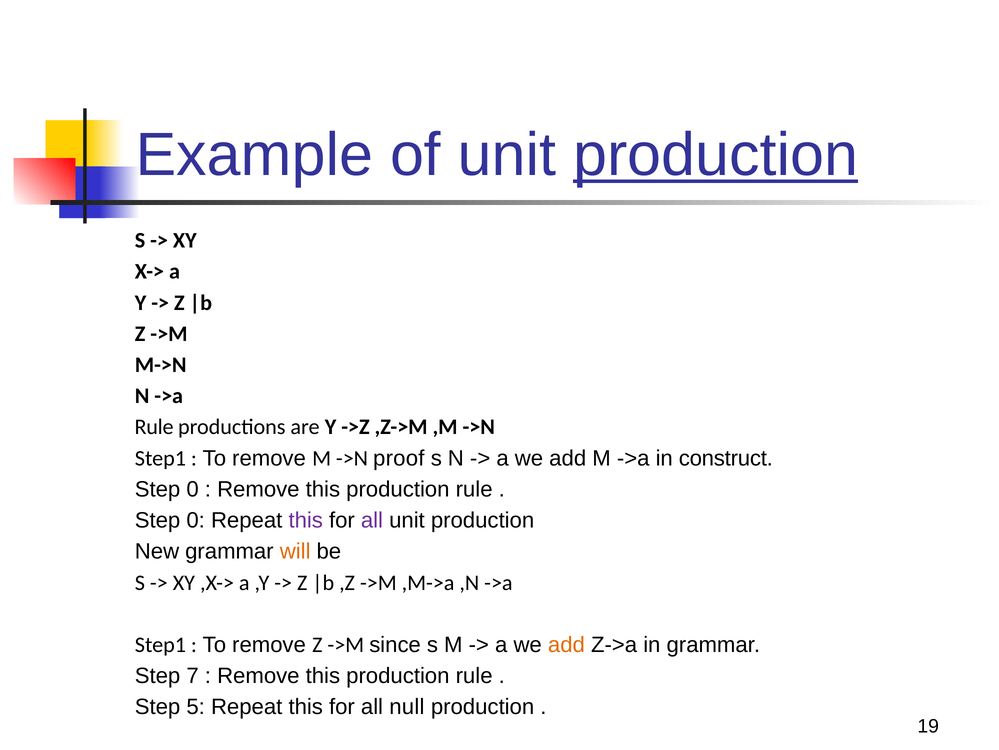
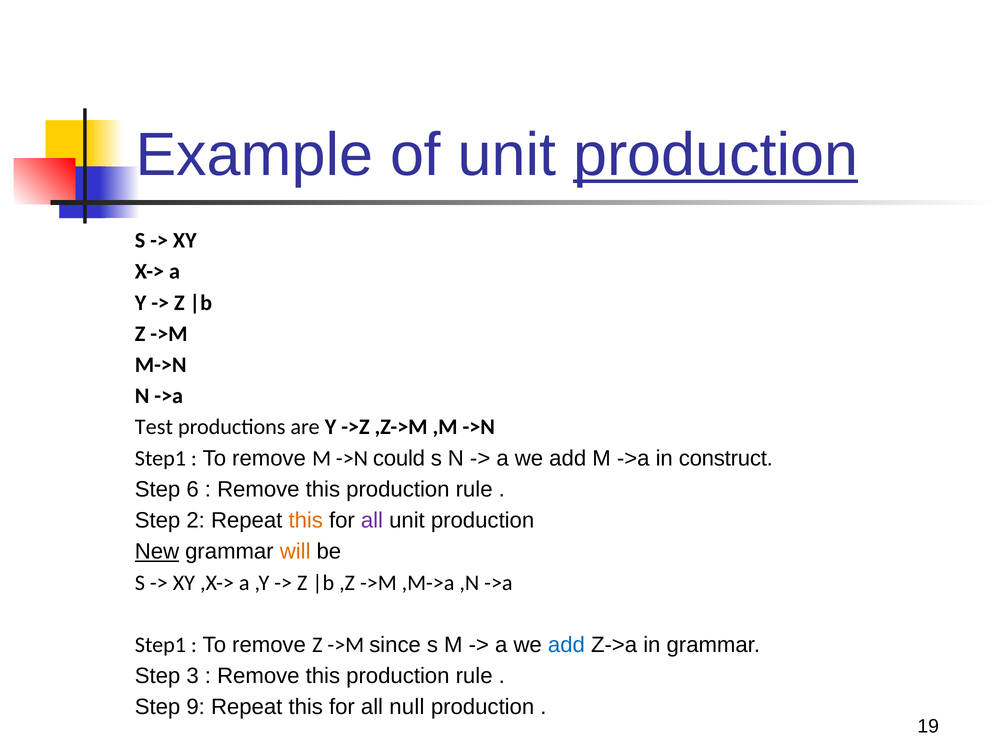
Rule at (154, 427): Rule -> Test
proof: proof -> could
0 at (193, 489): 0 -> 6
0 at (196, 520): 0 -> 2
this at (306, 520) colour: purple -> orange
New underline: none -> present
add at (566, 644) colour: orange -> blue
7: 7 -> 3
5: 5 -> 9
